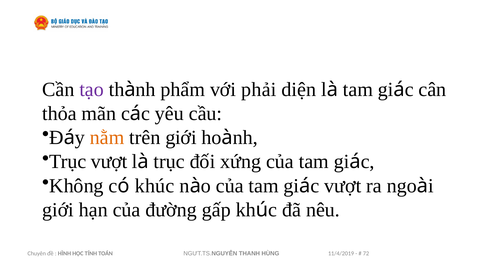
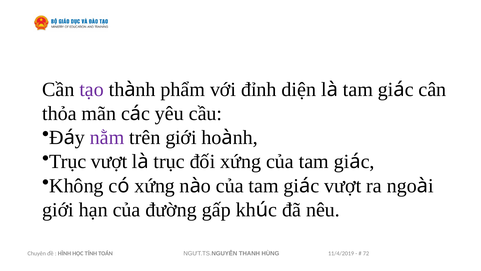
phải: phải -> đỉnh
nằm colour: orange -> purple
khúc at (155, 185): khúc -> xứng
